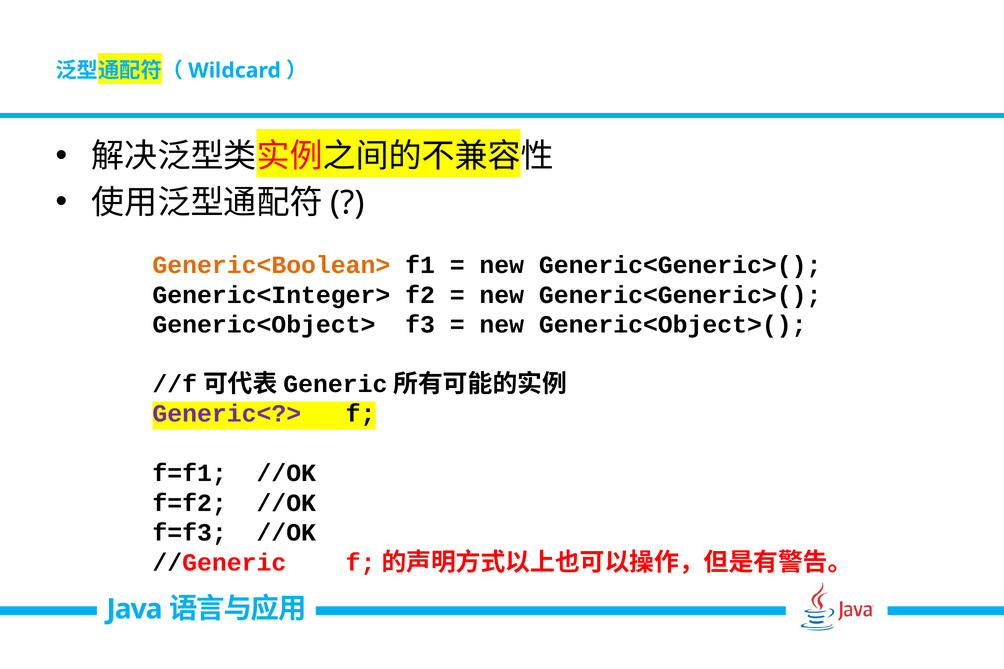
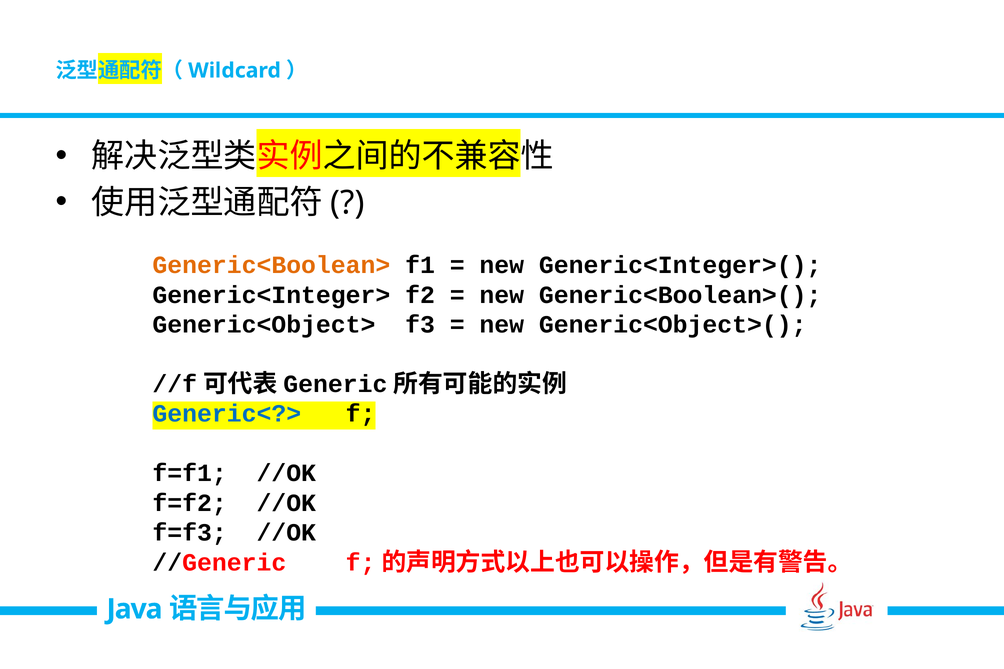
Generic<Generic>( at (680, 265): Generic<Generic>( -> Generic<Integer>(
Generic<Generic>( at (680, 295): Generic<Generic>( -> Generic<Boolean>(
Generic<?> colour: purple -> blue
